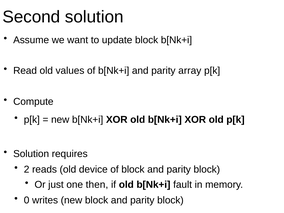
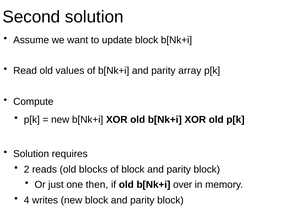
device: device -> blocks
fault: fault -> over
0: 0 -> 4
